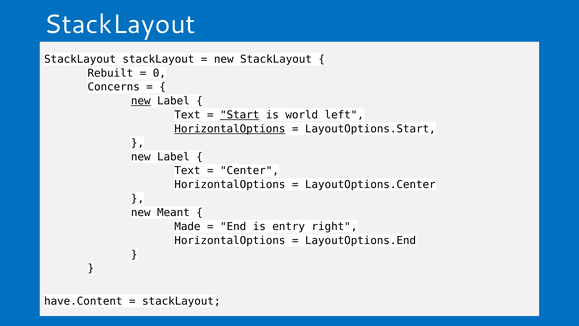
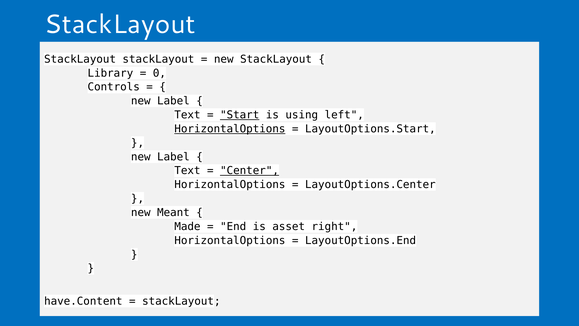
Rebuilt: Rebuilt -> Library
Concerns: Concerns -> Controls
new at (141, 101) underline: present -> none
world: world -> using
Center underline: none -> present
entry: entry -> asset
